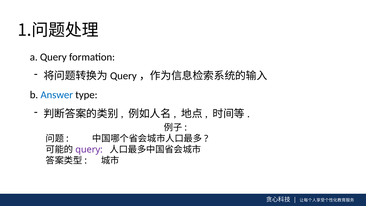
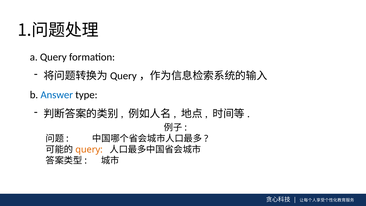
query at (89, 149) colour: purple -> orange
